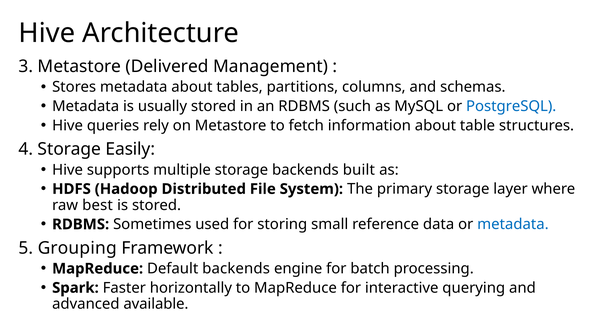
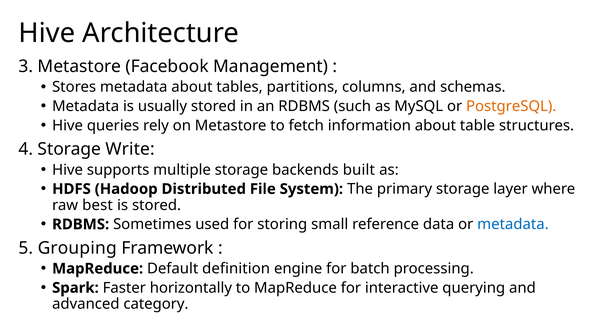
Delivered: Delivered -> Facebook
PostgreSQL colour: blue -> orange
Easily: Easily -> Write
Default backends: backends -> definition
available: available -> category
